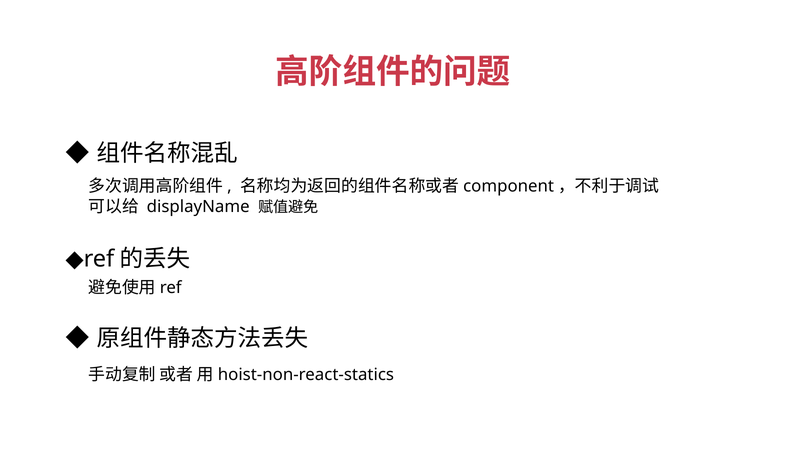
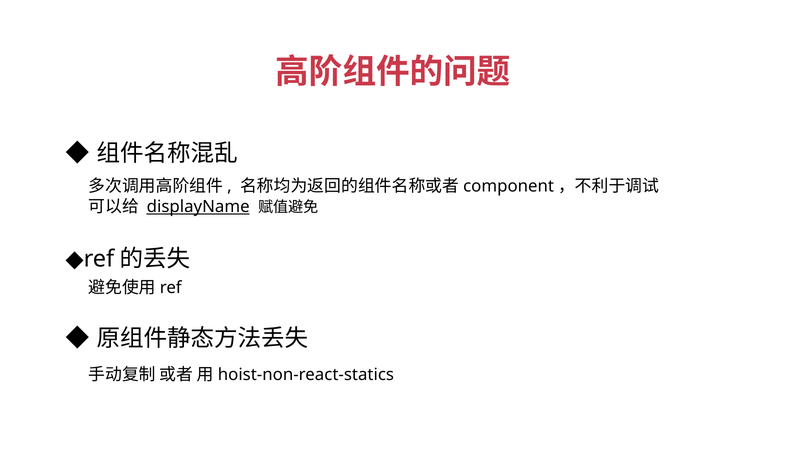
displayName underline: none -> present
